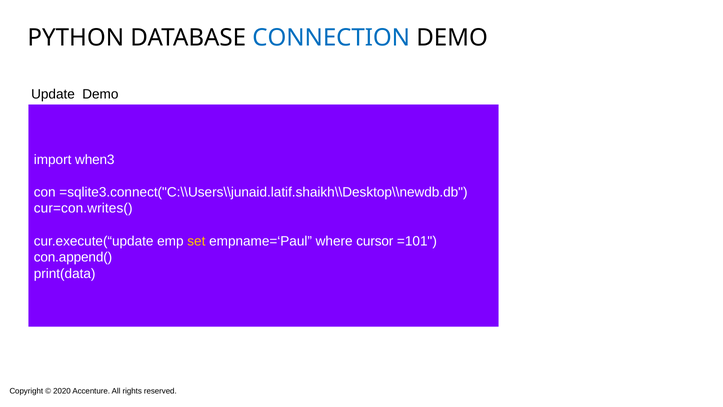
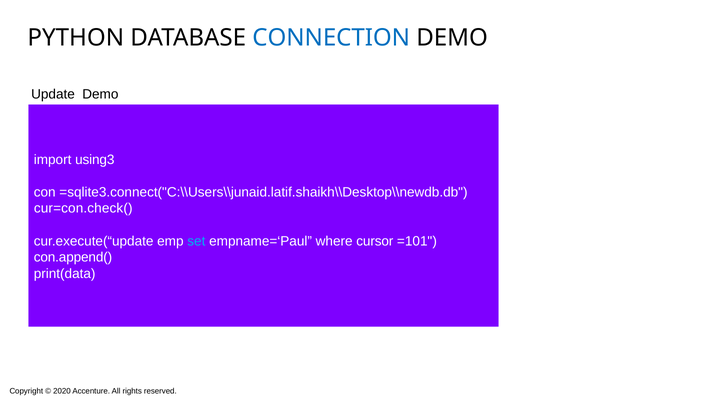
when3: when3 -> using3
cur=con.writes(: cur=con.writes( -> cur=con.check(
set colour: yellow -> light blue
